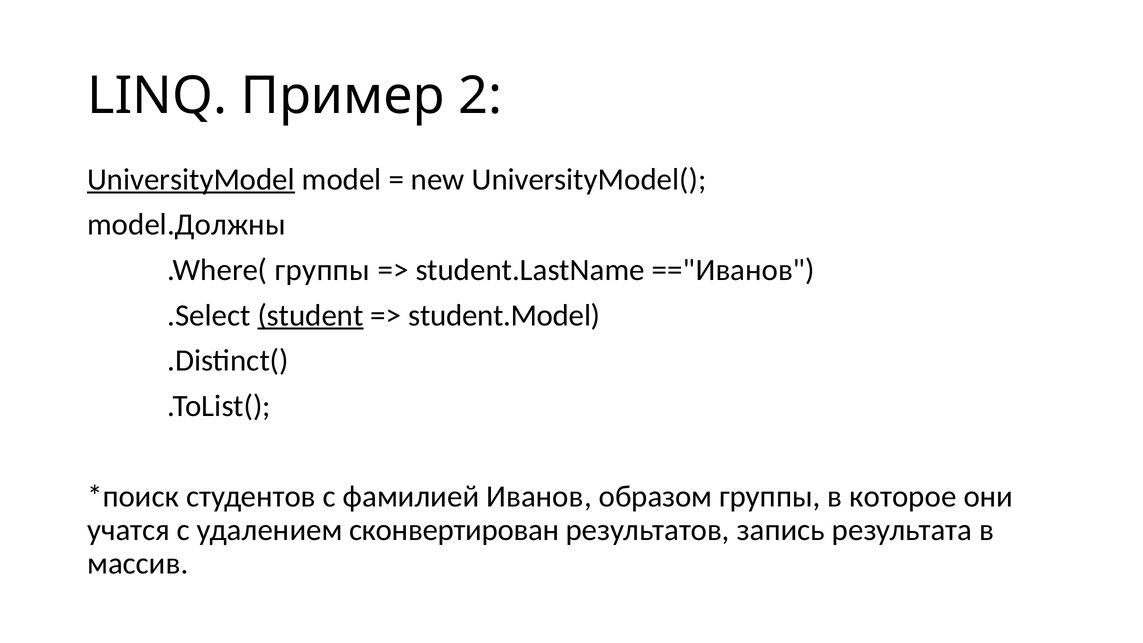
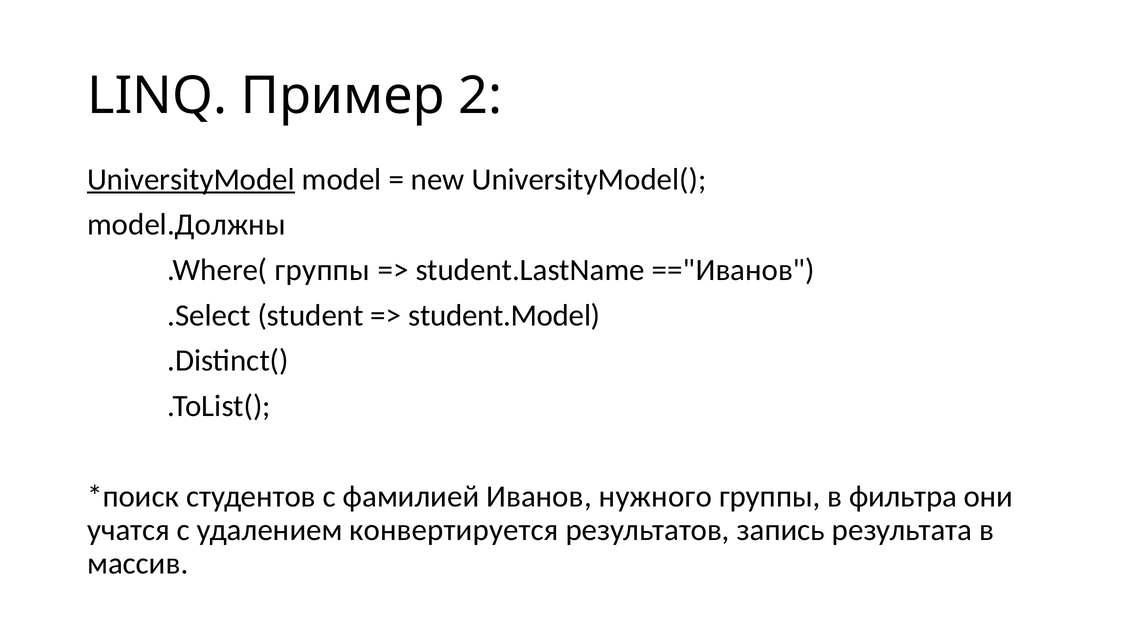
student underline: present -> none
образом: образом -> нужного
которое: которое -> фильтра
сконвертирован: сконвертирован -> конвертируется
